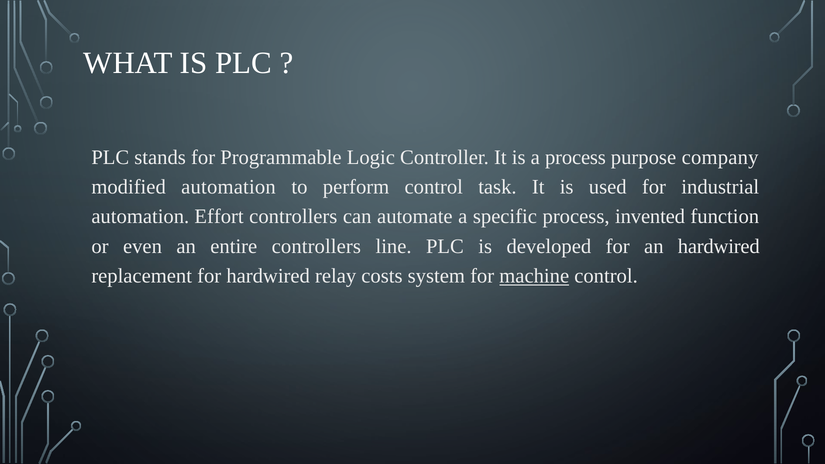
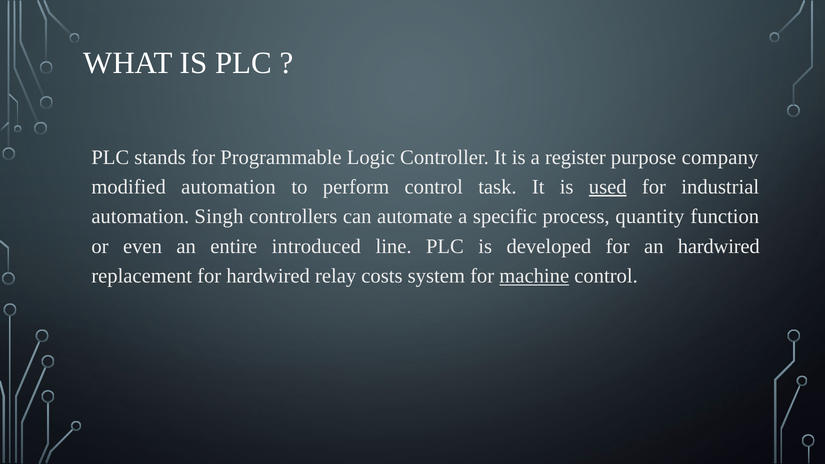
a process: process -> register
used underline: none -> present
Effort: Effort -> Singh
invented: invented -> quantity
entire controllers: controllers -> introduced
